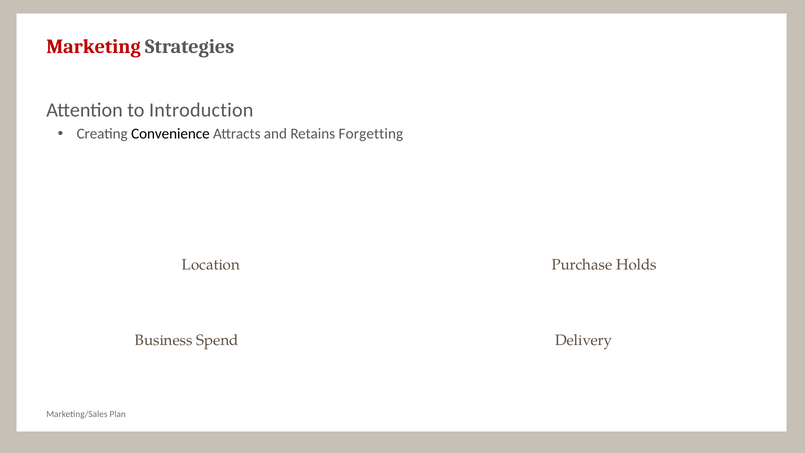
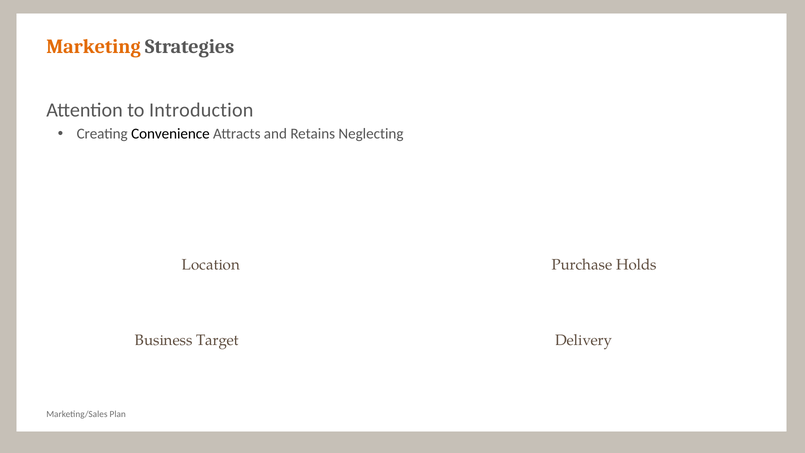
Marketing colour: red -> orange
Forgetting: Forgetting -> Neglecting
Spend: Spend -> Target
